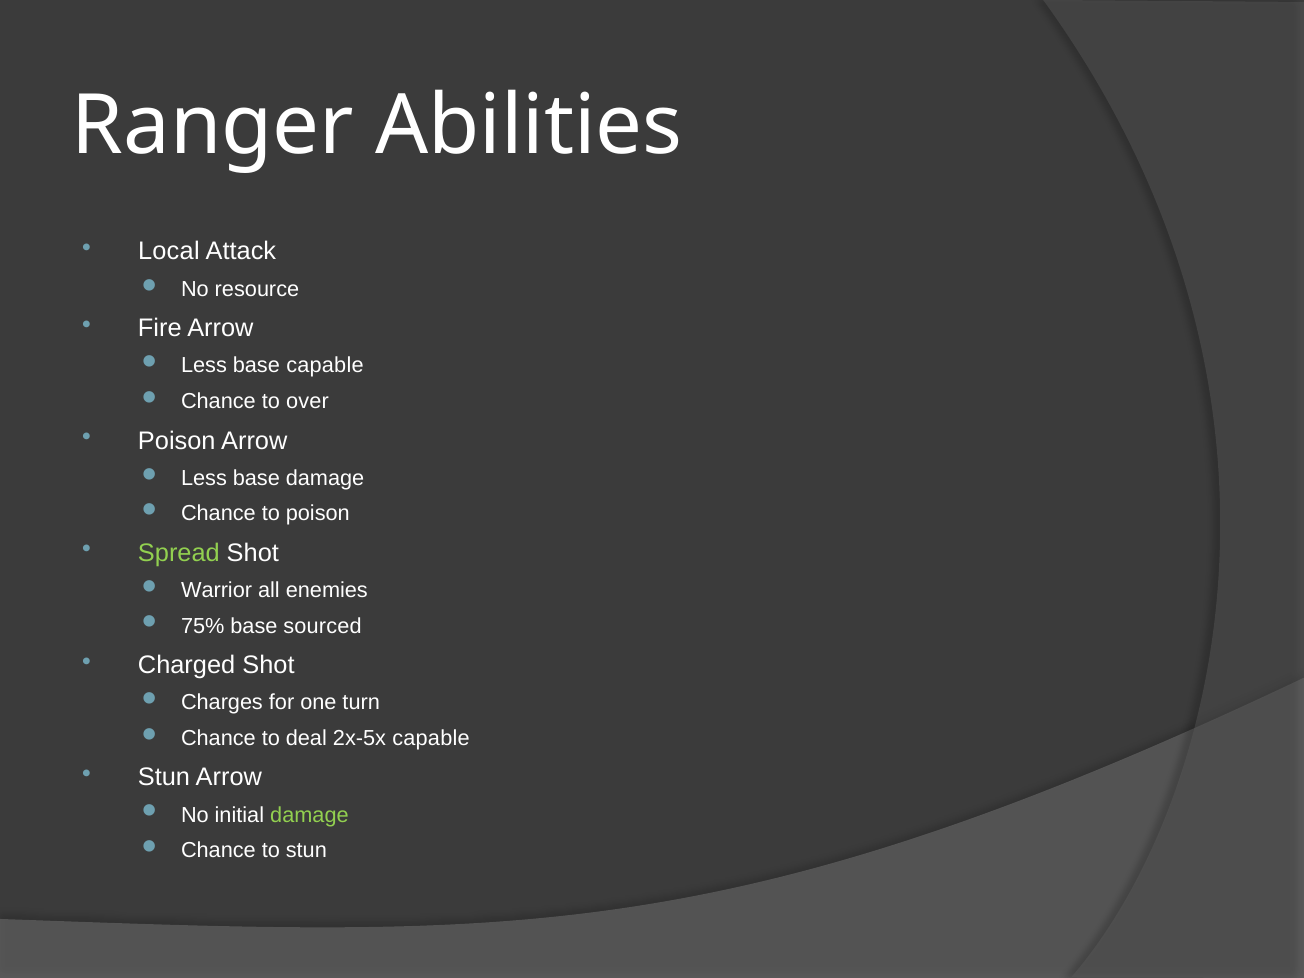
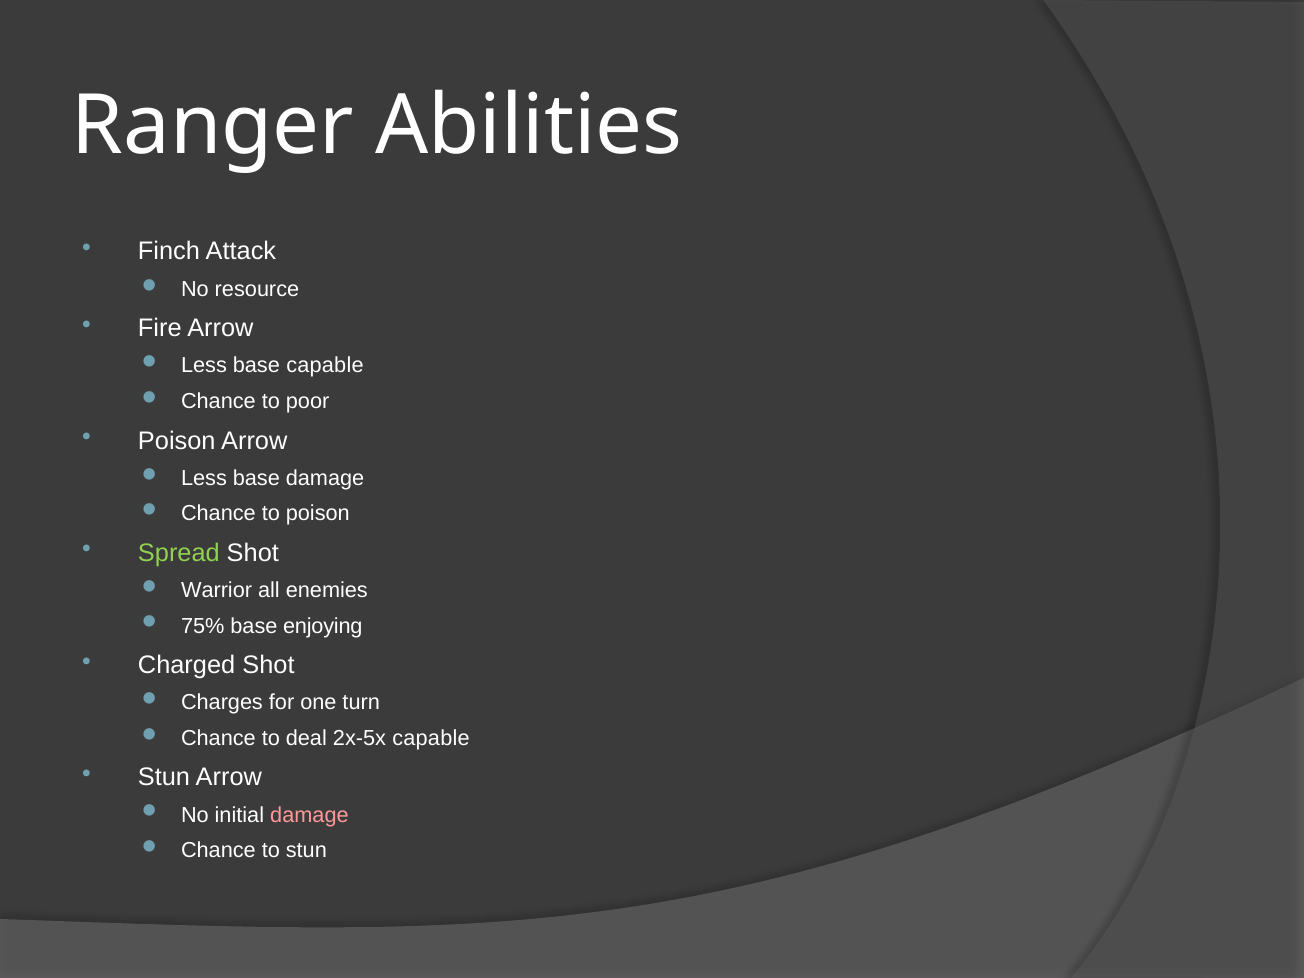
Local: Local -> Finch
over: over -> poor
sourced: sourced -> enjoying
damage at (309, 815) colour: light green -> pink
